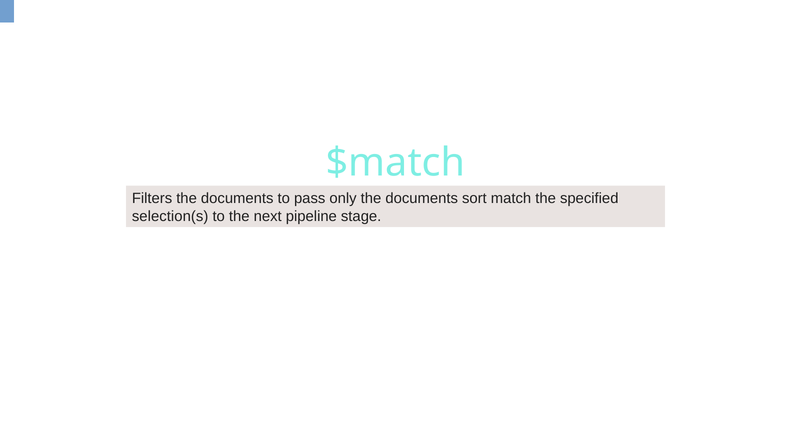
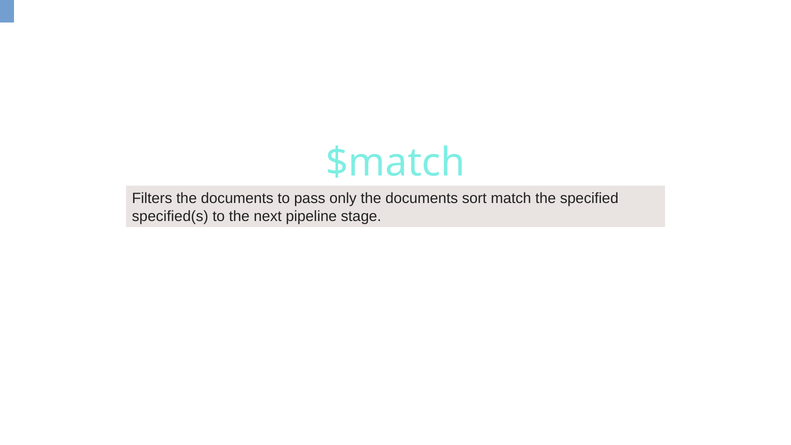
selection(s: selection(s -> specified(s
